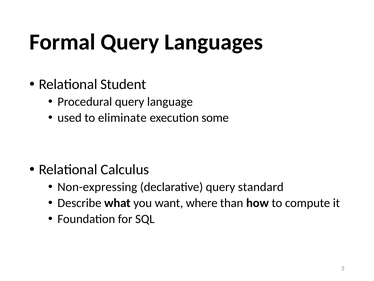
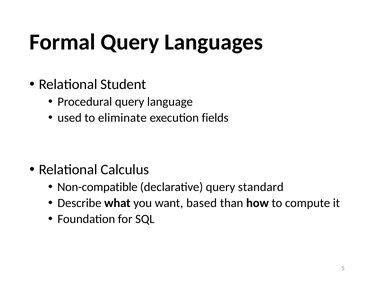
some: some -> fields
Non-expressing: Non-expressing -> Non-compatible
where: where -> based
